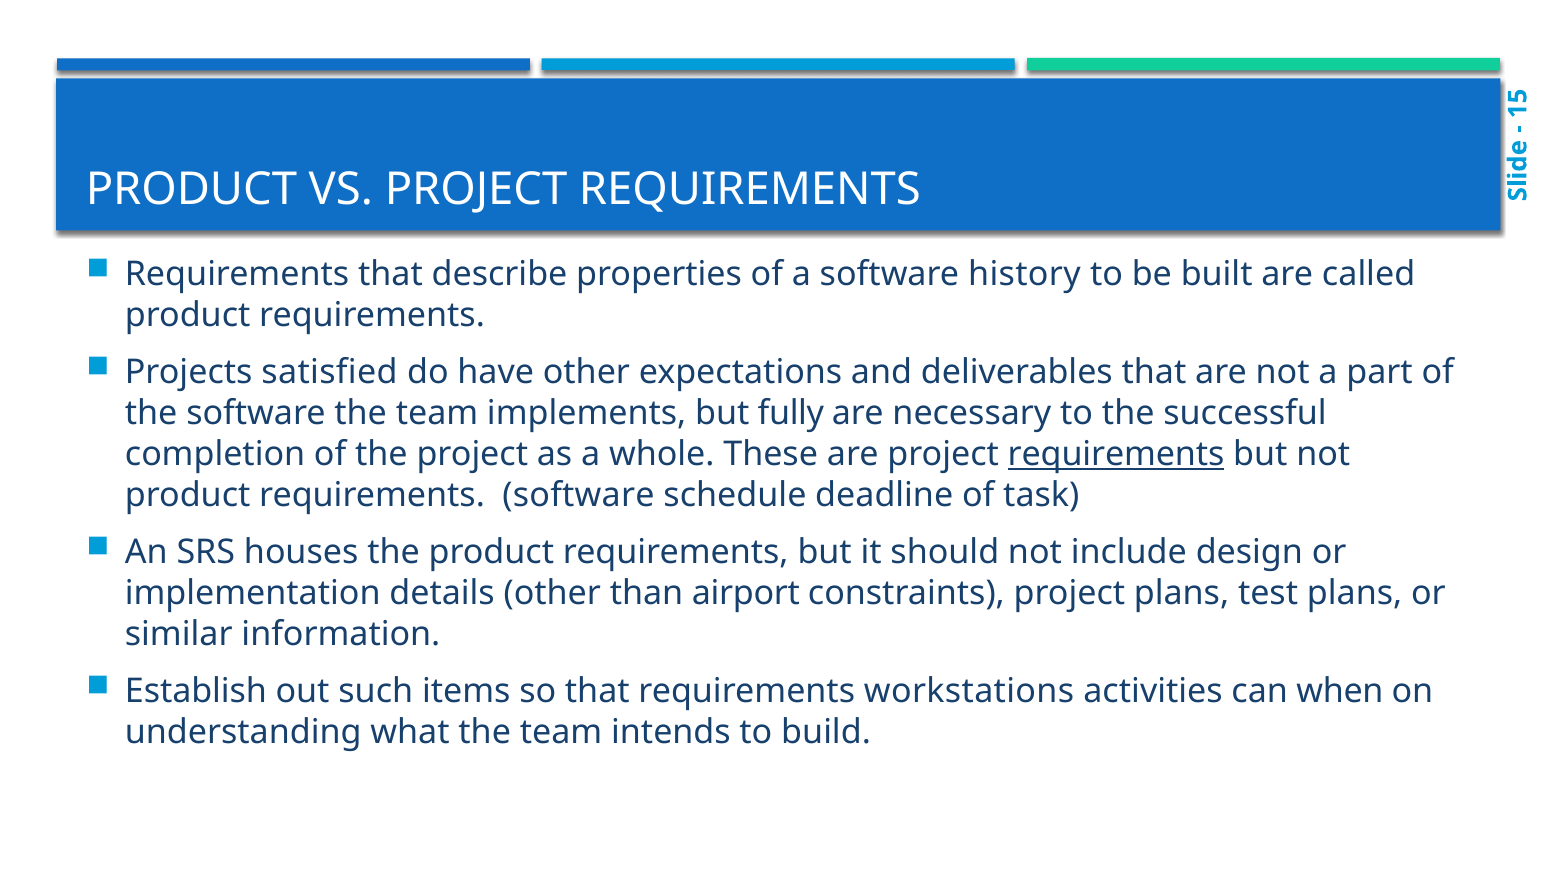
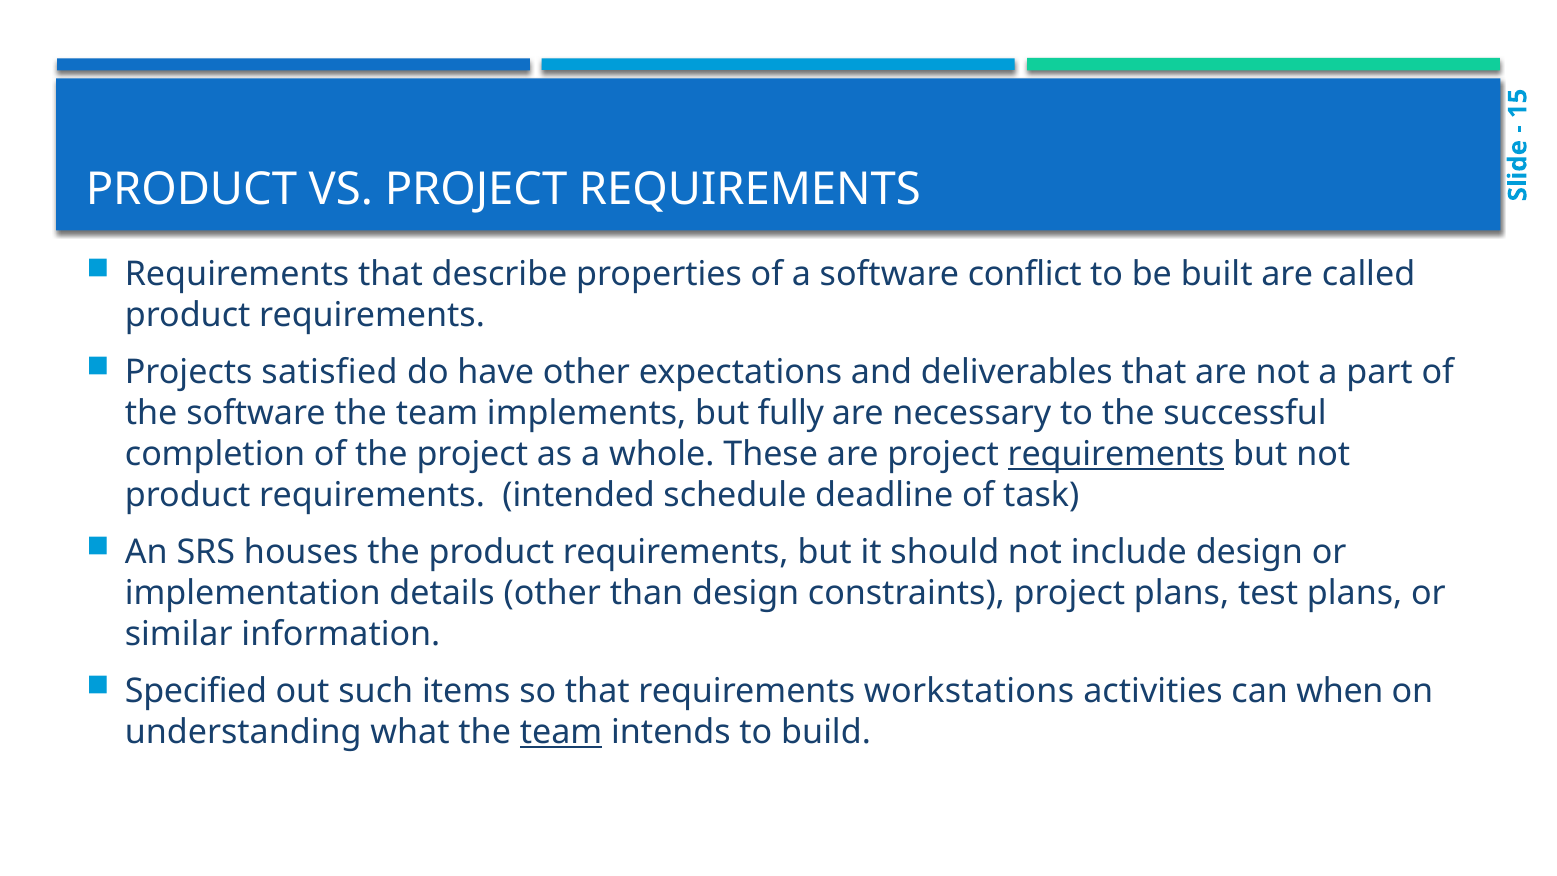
history: history -> conflict
requirements software: software -> intended
than airport: airport -> design
Establish: Establish -> Specified
team at (561, 732) underline: none -> present
